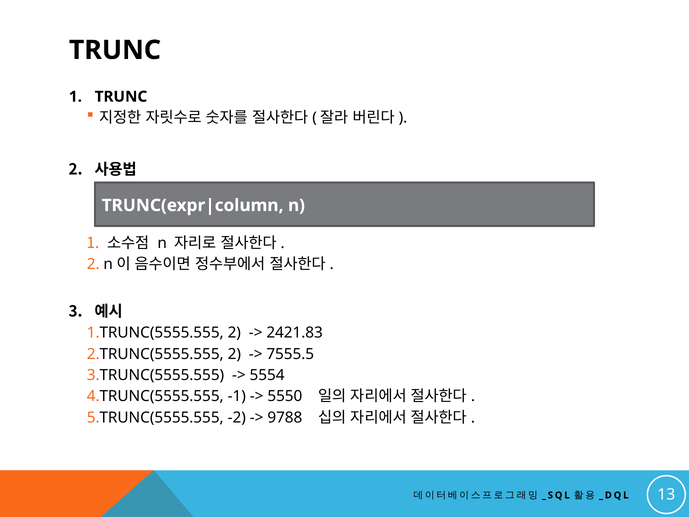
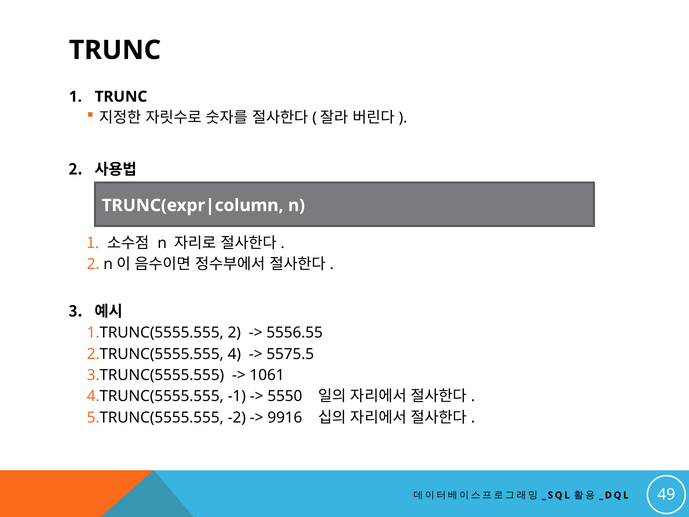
2421.83: 2421.83 -> 5556.55
2 at (234, 354): 2 -> 4
7555.5: 7555.5 -> 5575.5
5554: 5554 -> 1061
9788: 9788 -> 9916
13: 13 -> 49
